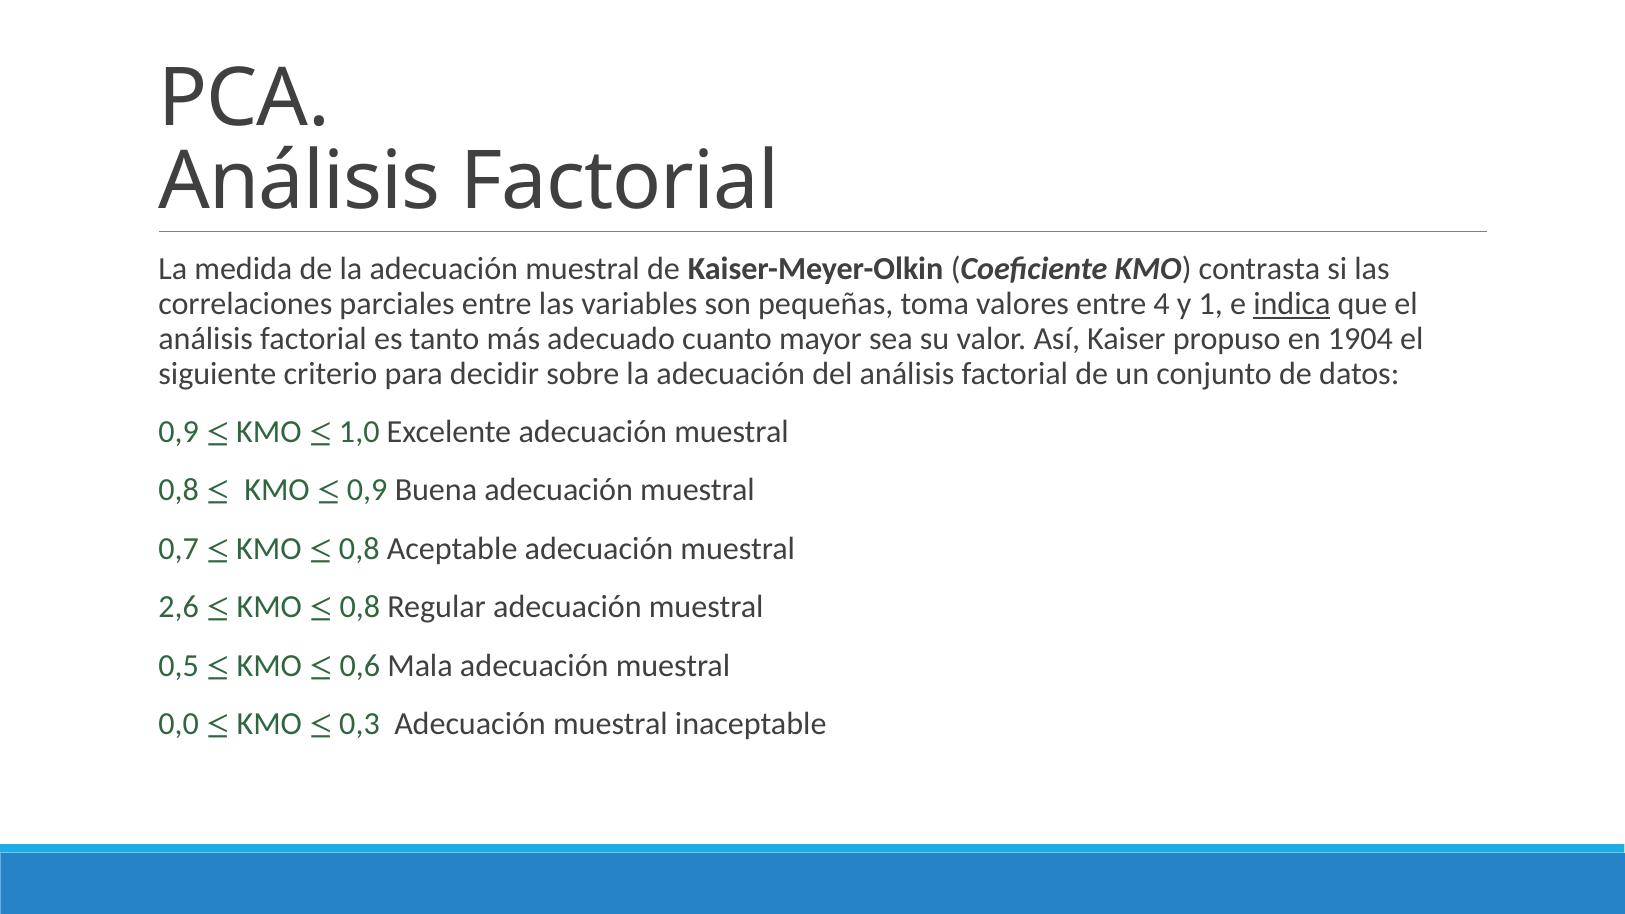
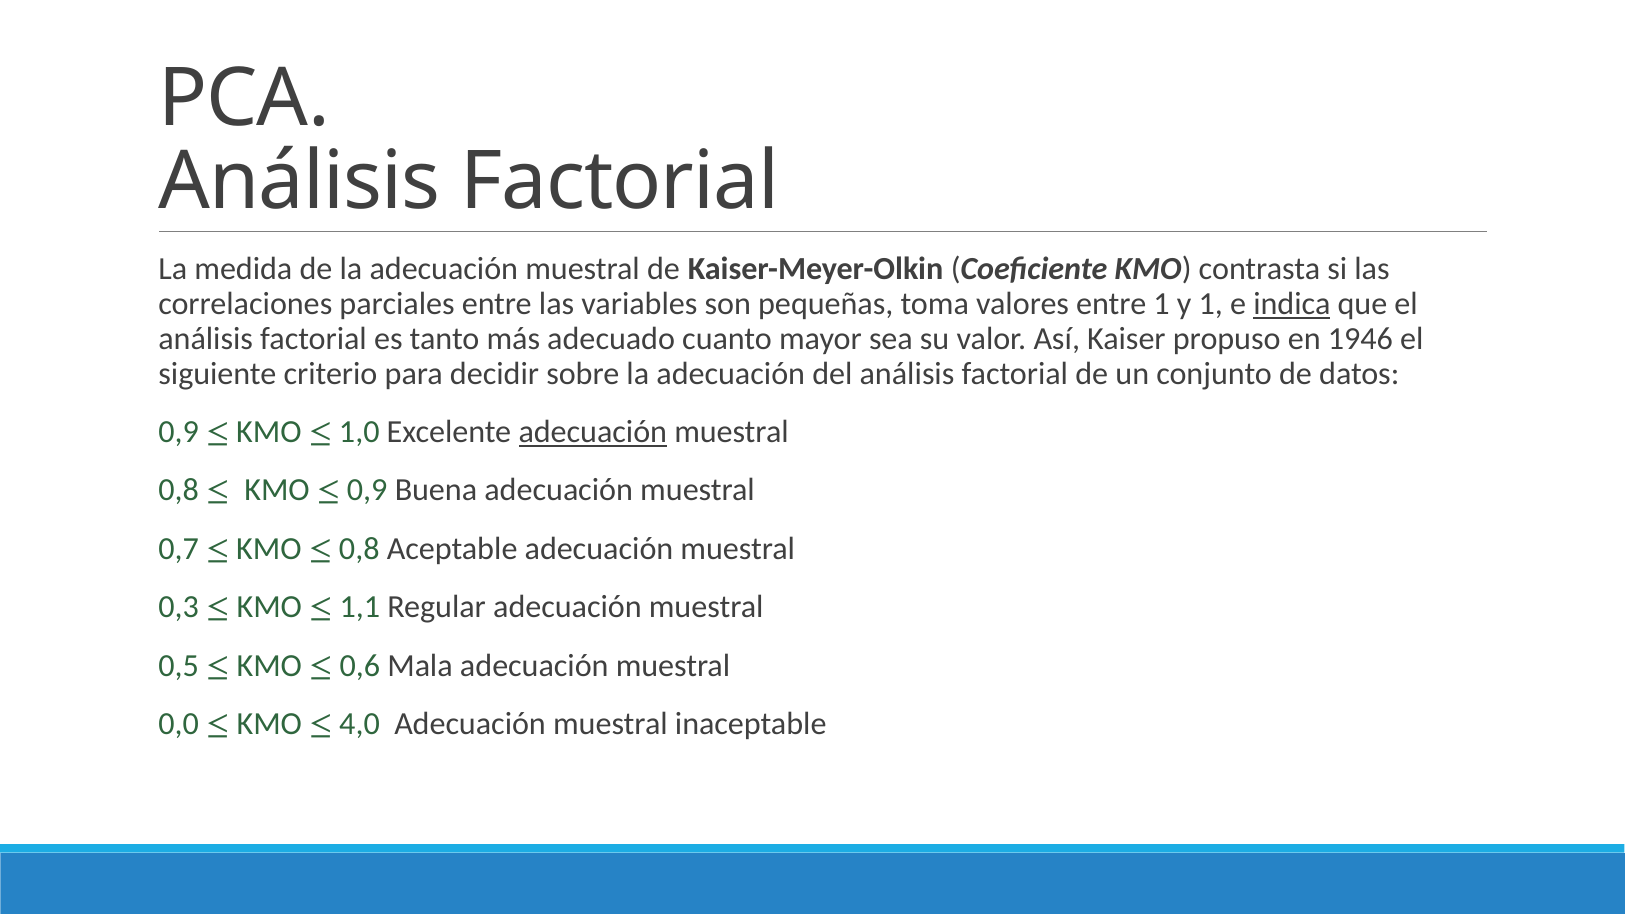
entre 4: 4 -> 1
1904: 1904 -> 1946
adecuación at (593, 432) underline: none -> present
2,6: 2,6 -> 0,3
0,8 at (360, 607): 0,8 -> 1,1
0,3: 0,3 -> 4,0
